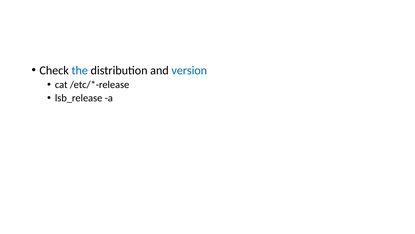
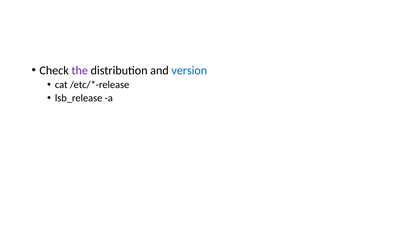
the colour: blue -> purple
